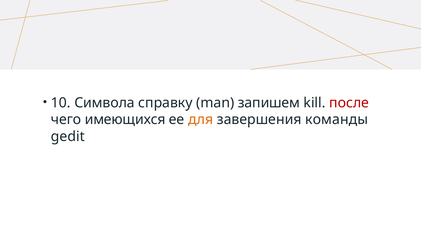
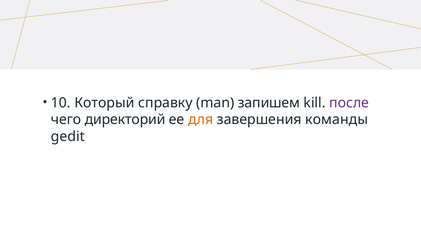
Символа: Символа -> Который
после colour: red -> purple
имеющихся: имеющихся -> директорий
